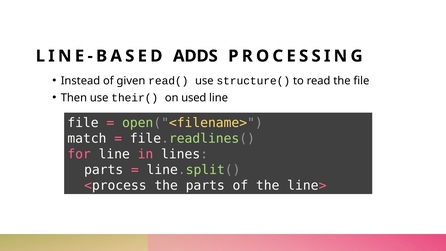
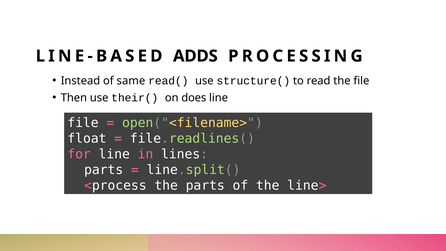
given: given -> same
used: used -> does
match: match -> float
